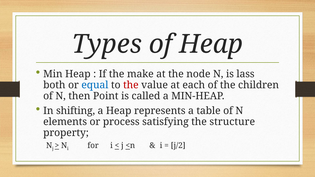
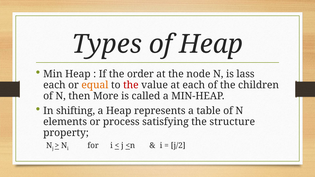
make: make -> order
both at (54, 85): both -> each
equal colour: blue -> orange
Point: Point -> More
